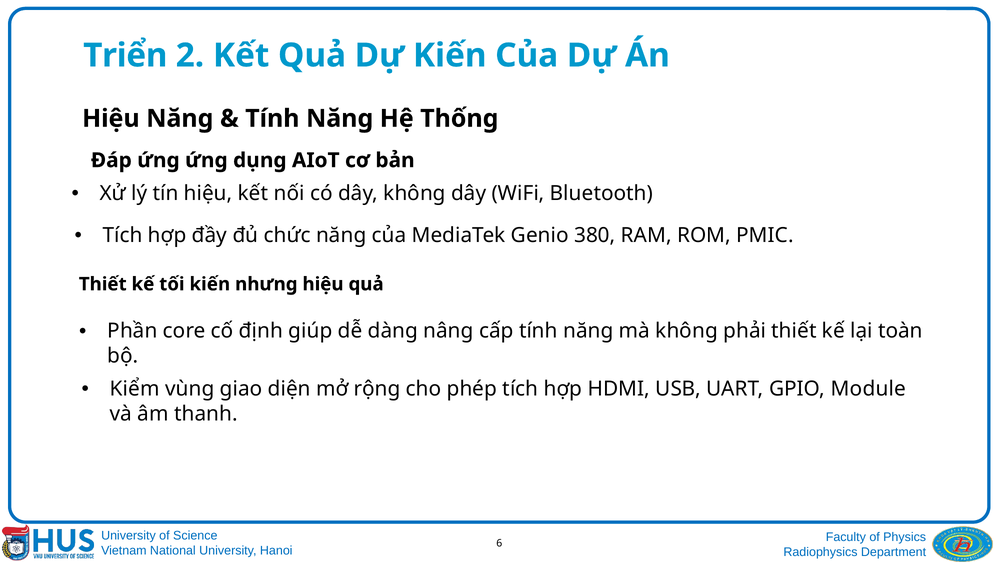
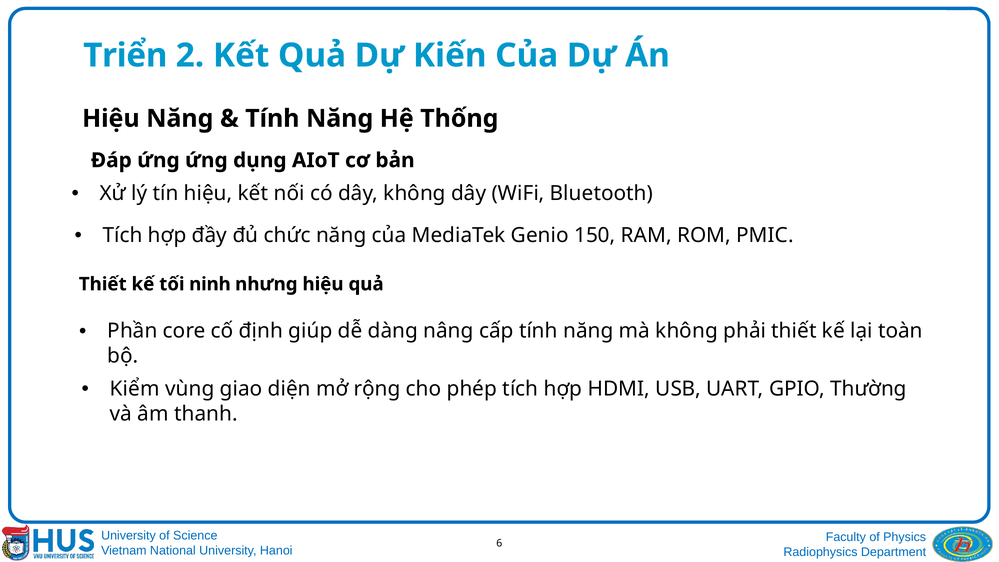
380: 380 -> 150
tối kiến: kiến -> ninh
Module: Module -> Thường
